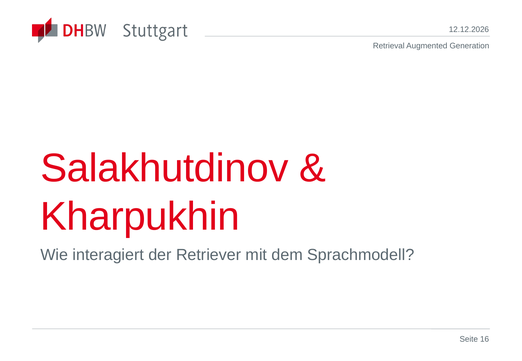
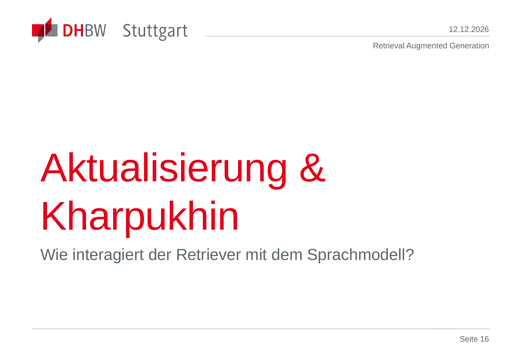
Salakhutdinov: Salakhutdinov -> Aktualisierung
